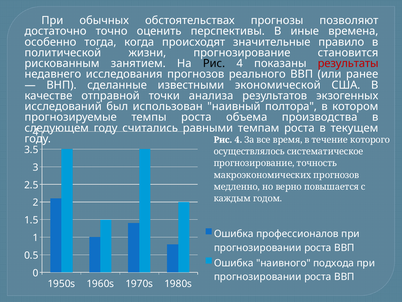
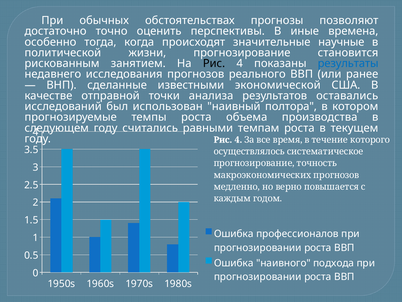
правило: правило -> научные
результаты colour: red -> blue
экзогенных: экзогенных -> оставались
